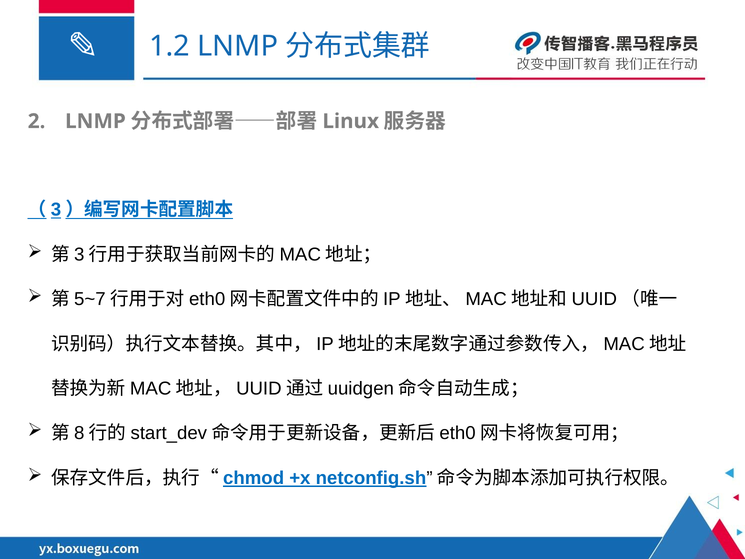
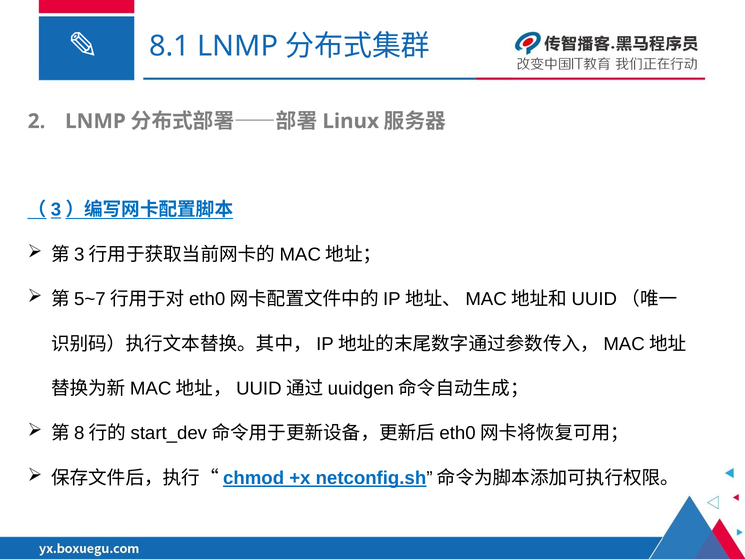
1.2: 1.2 -> 8.1
